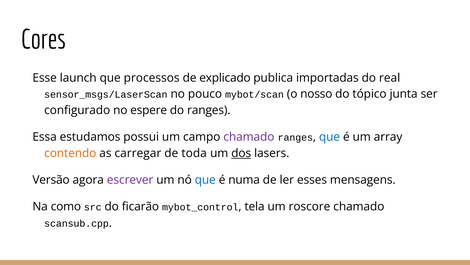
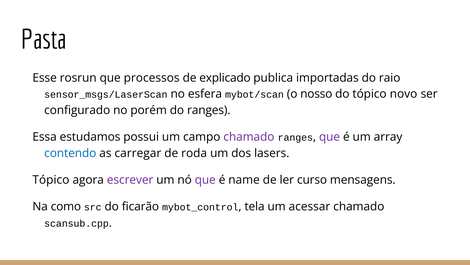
Cores: Cores -> Pasta
launch: launch -> rosrun
real: real -> raio
pouco: pouco -> esfera
junta: junta -> novo
espere: espere -> porém
que at (330, 137) colour: blue -> purple
contendo colour: orange -> blue
toda: toda -> roda
dos underline: present -> none
Versão at (51, 180): Versão -> Tópico
que at (205, 180) colour: blue -> purple
numa: numa -> name
esses: esses -> curso
roscore: roscore -> acessar
